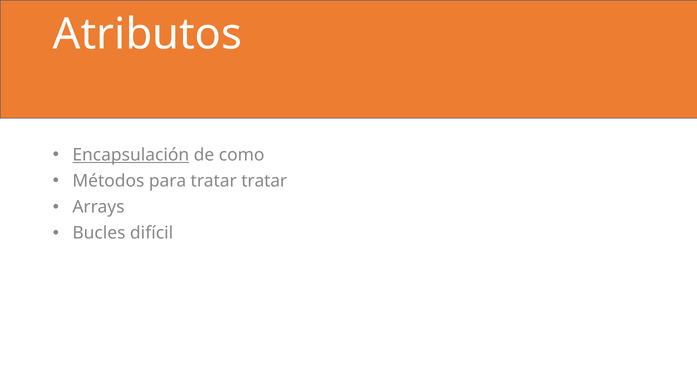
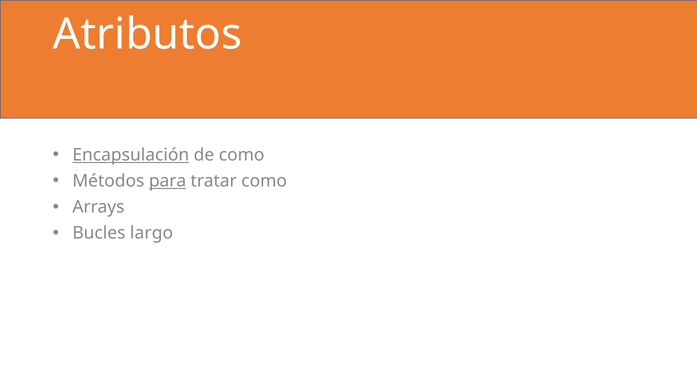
para underline: none -> present
tratar tratar: tratar -> como
difícil: difícil -> largo
